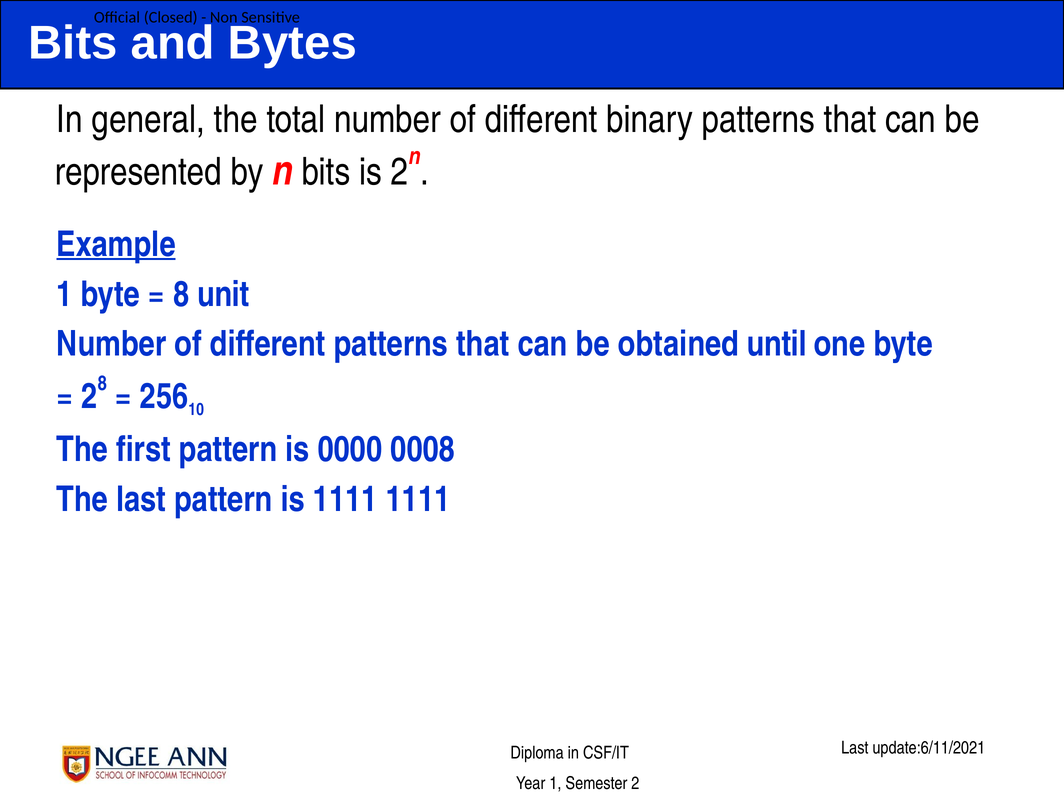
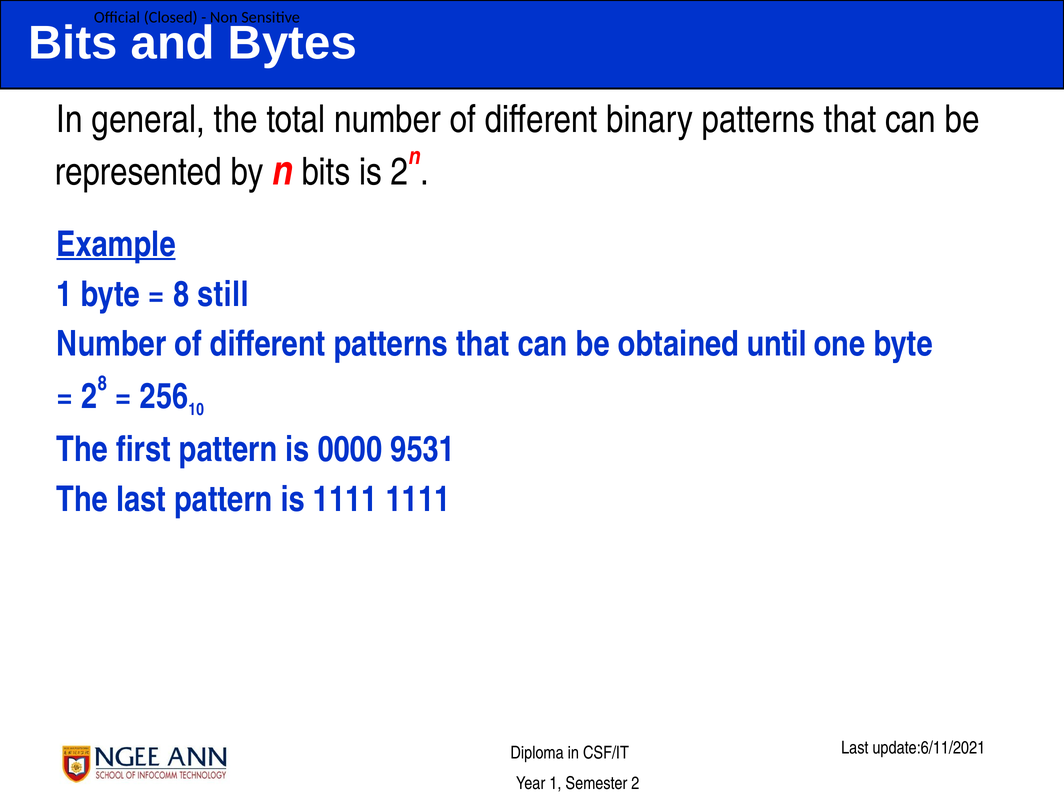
unit: unit -> still
0008: 0008 -> 9531
